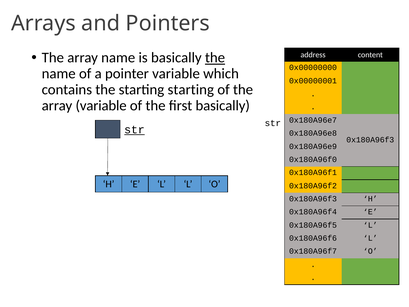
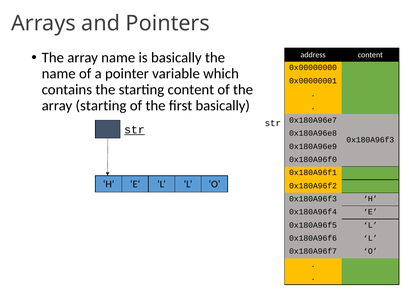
the at (215, 58) underline: present -> none
starting starting: starting -> content
array variable: variable -> starting
